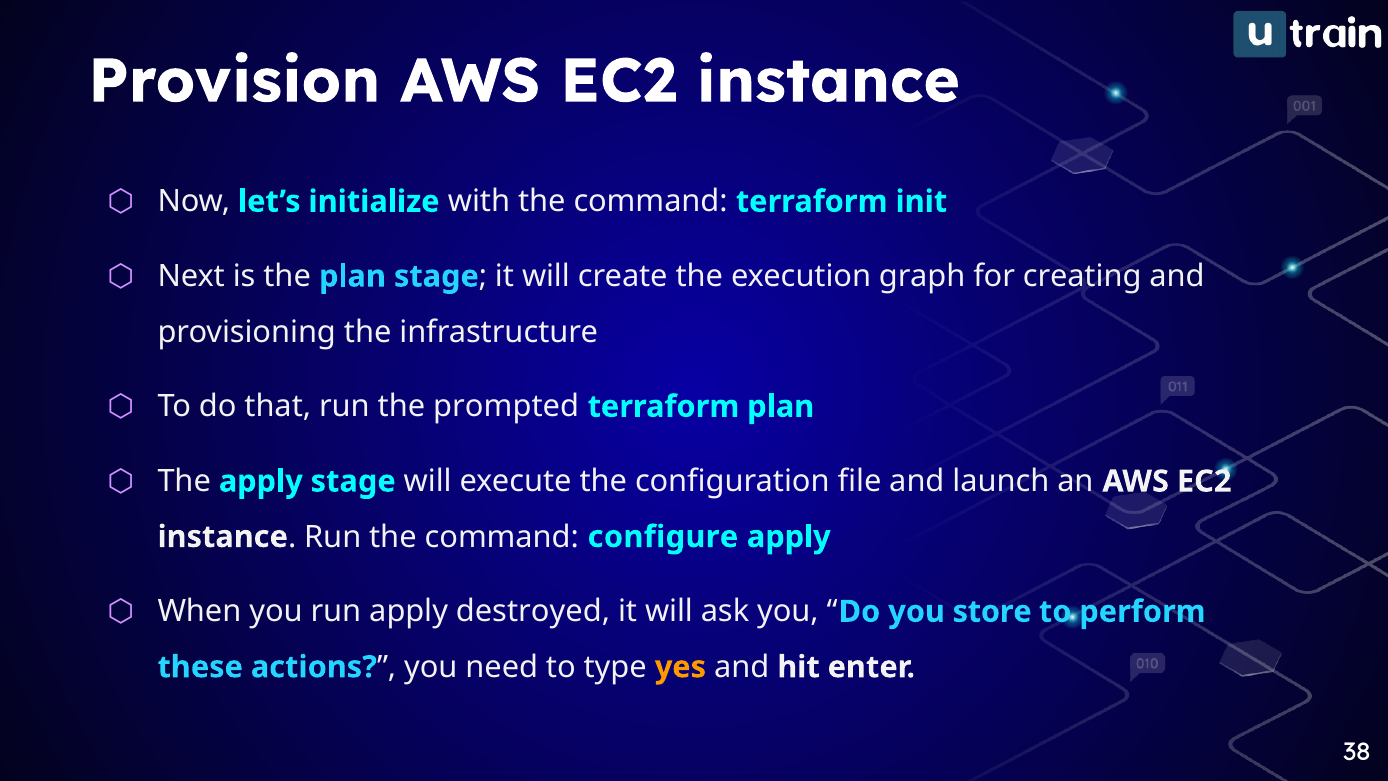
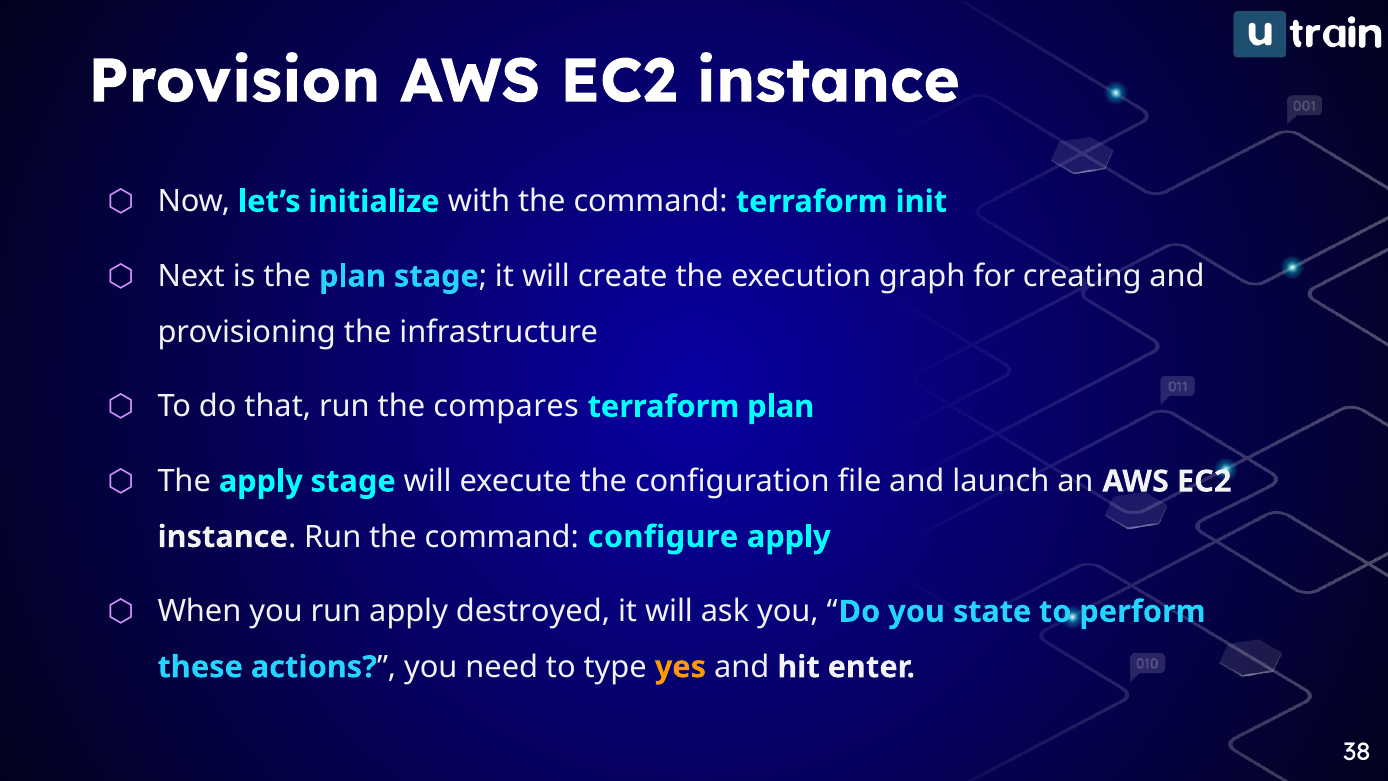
prompted: prompted -> compares
store: store -> state
